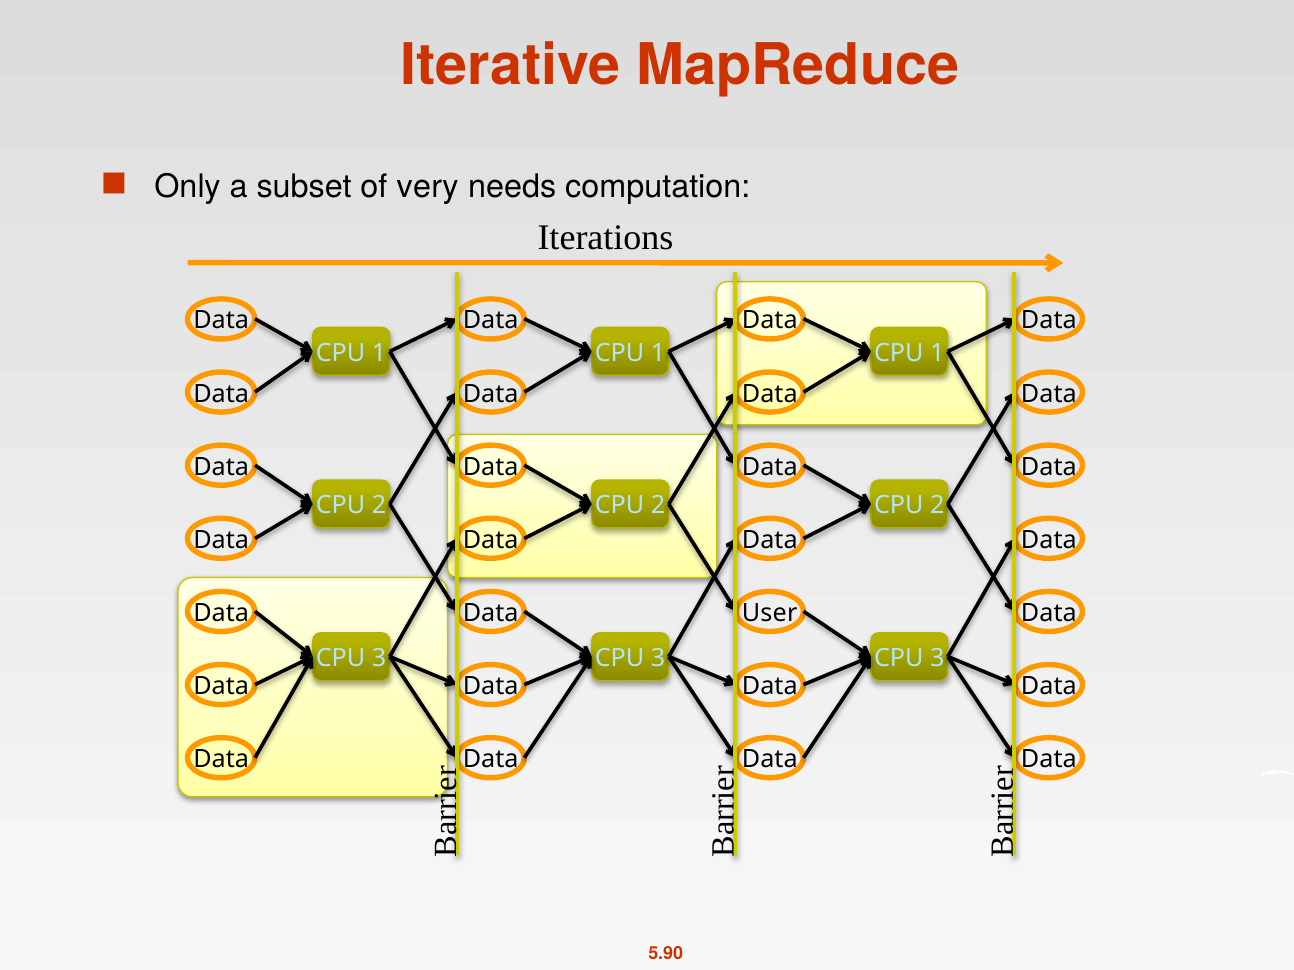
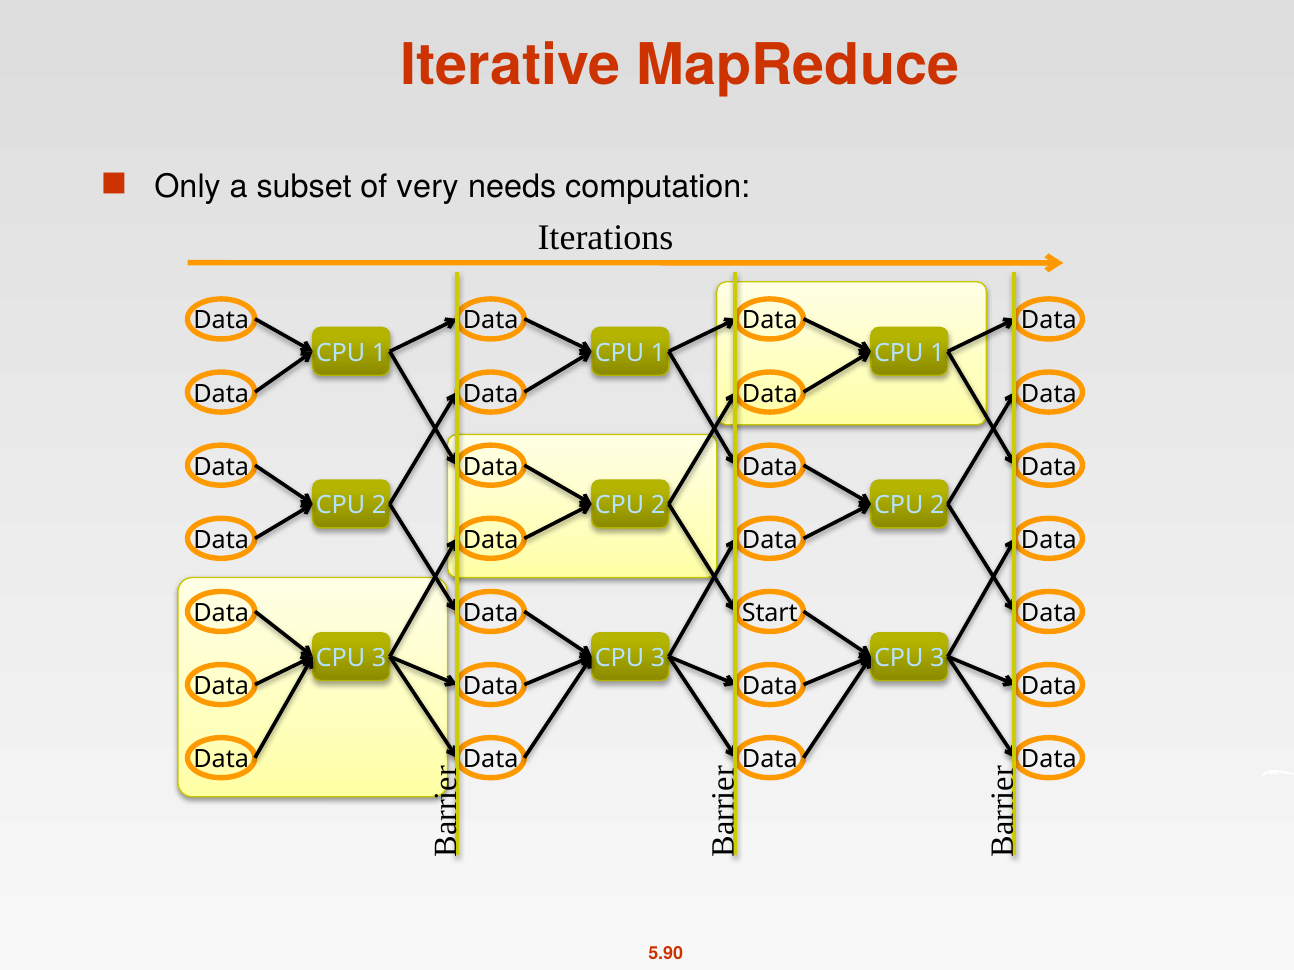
User: User -> Start
